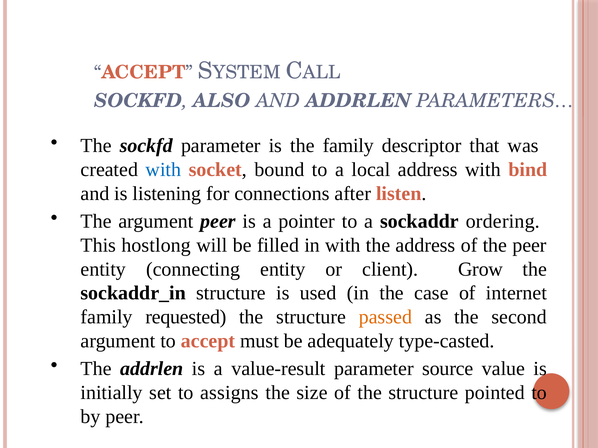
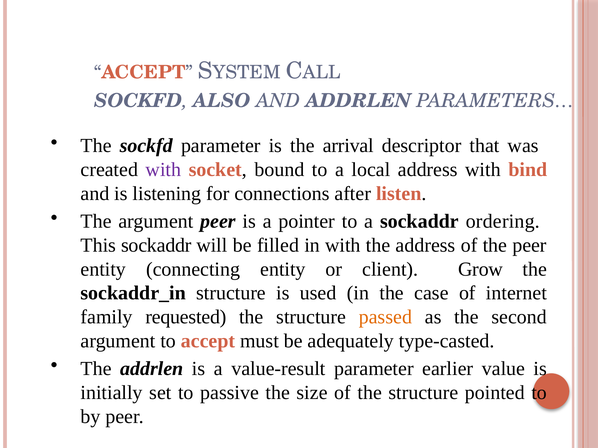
the family: family -> arrival
with at (163, 170) colour: blue -> purple
This hostlong: hostlong -> sockaddr
source: source -> earlier
assigns: assigns -> passive
